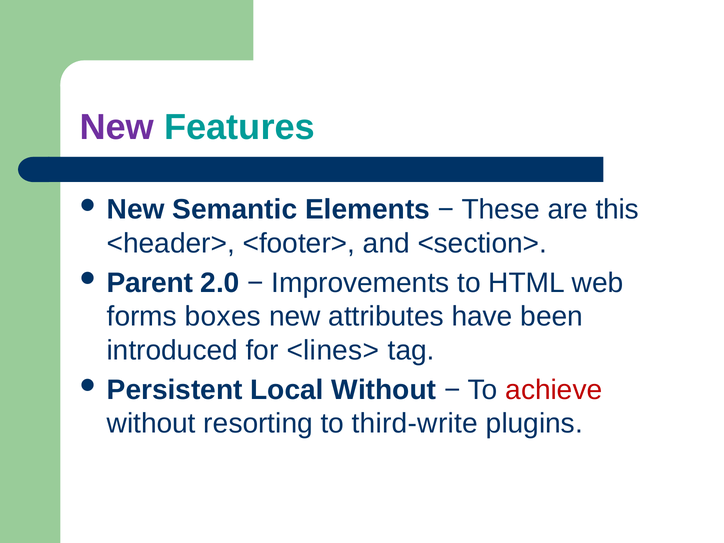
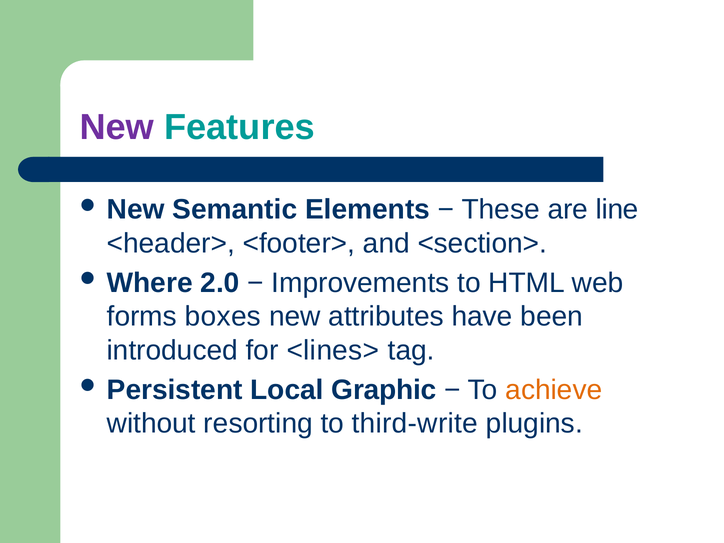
this: this -> line
Parent: Parent -> Where
Local Without: Without -> Graphic
achieve colour: red -> orange
